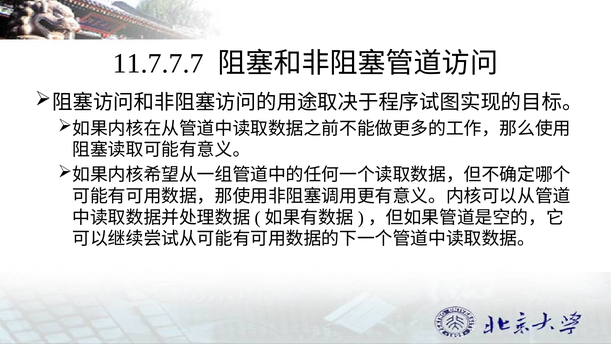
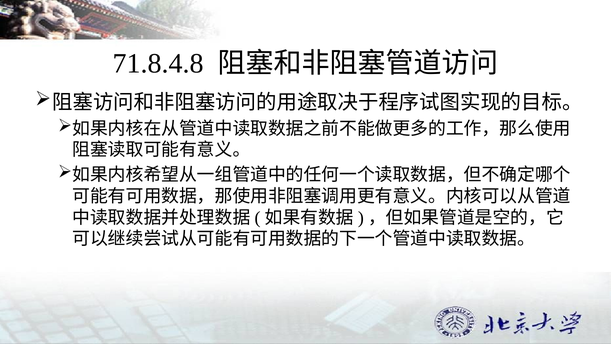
11.7.7.7: 11.7.7.7 -> 71.8.4.8
